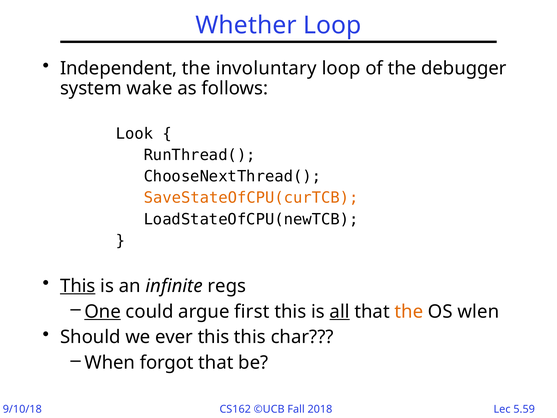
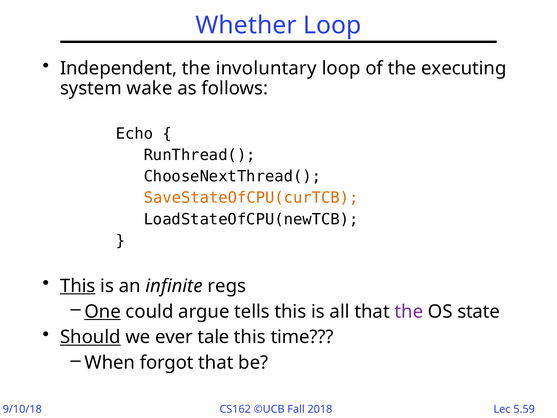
debugger: debugger -> executing
Look: Look -> Echo
first: first -> tells
all underline: present -> none
the at (409, 311) colour: orange -> purple
wlen: wlen -> state
Should underline: none -> present
ever this: this -> tale
char: char -> time
